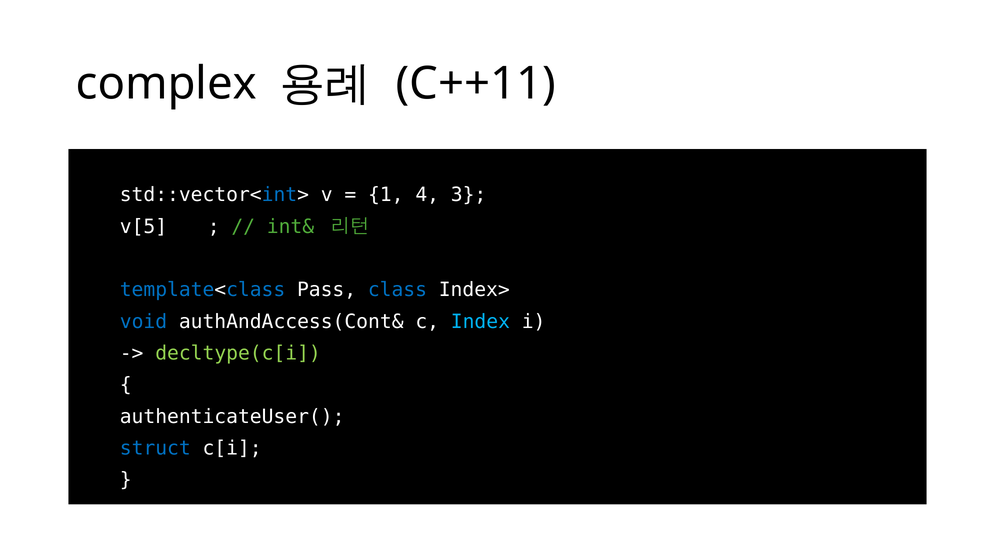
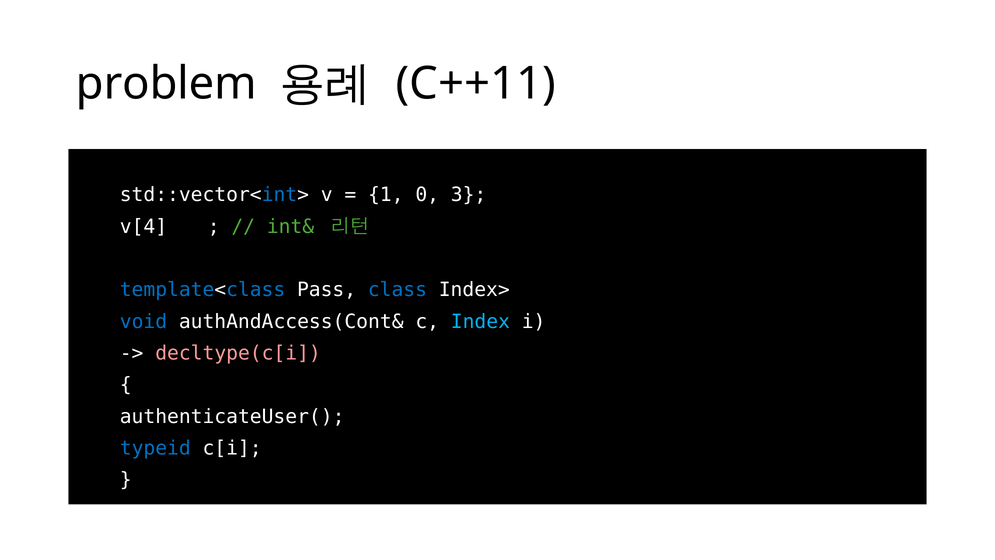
complex: complex -> problem
4: 4 -> 0
v[5: v[5 -> v[4
decltype(c[i colour: light green -> pink
struct: struct -> typeid
